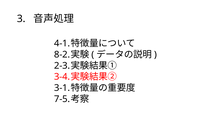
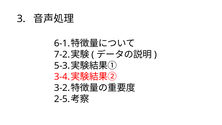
4-1: 4-1 -> 6-1
8-2: 8-2 -> 7-2
2-3: 2-3 -> 5-3
3-1: 3-1 -> 3-2
7-5: 7-5 -> 2-5
